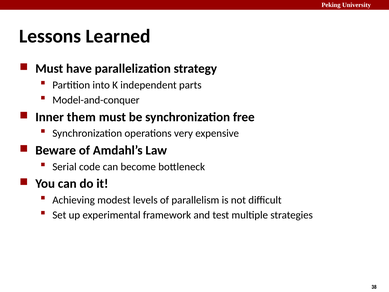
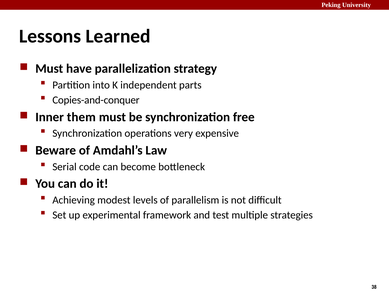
Model-and-conquer: Model-and-conquer -> Copies-and-conquer
